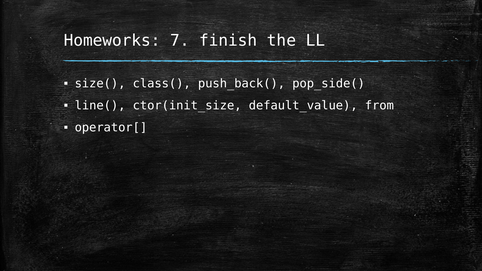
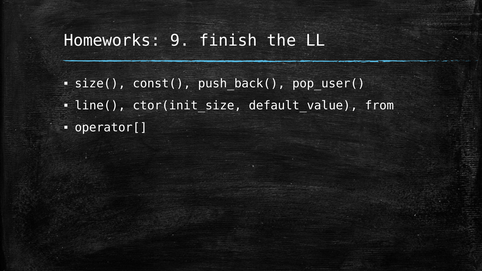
7: 7 -> 9
class(: class( -> const(
pop_side(: pop_side( -> pop_user(
